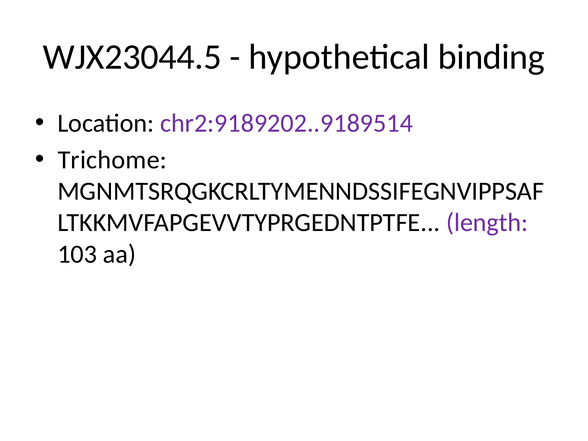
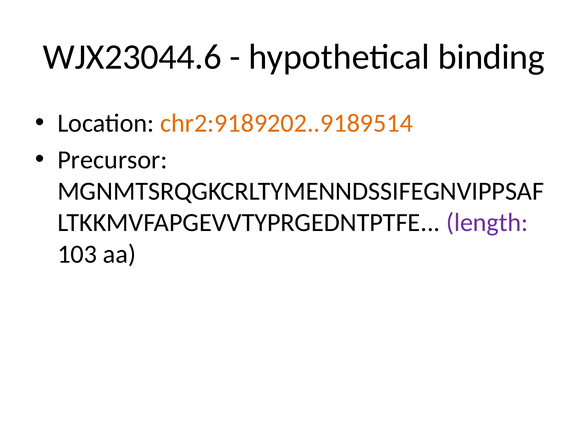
WJX23044.5: WJX23044.5 -> WJX23044.6
chr2:9189202..9189514 colour: purple -> orange
Trichome: Trichome -> Precursor
